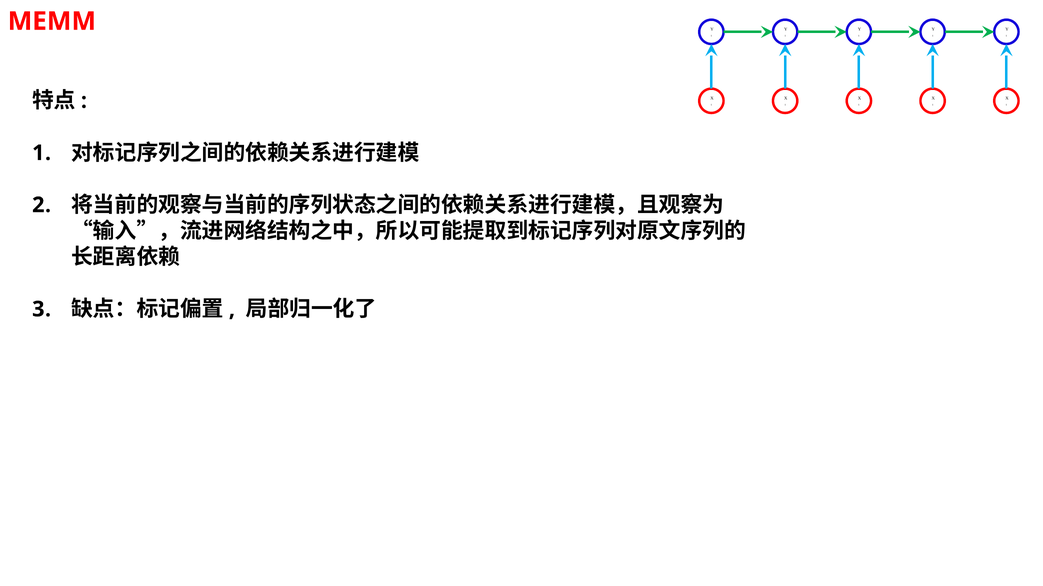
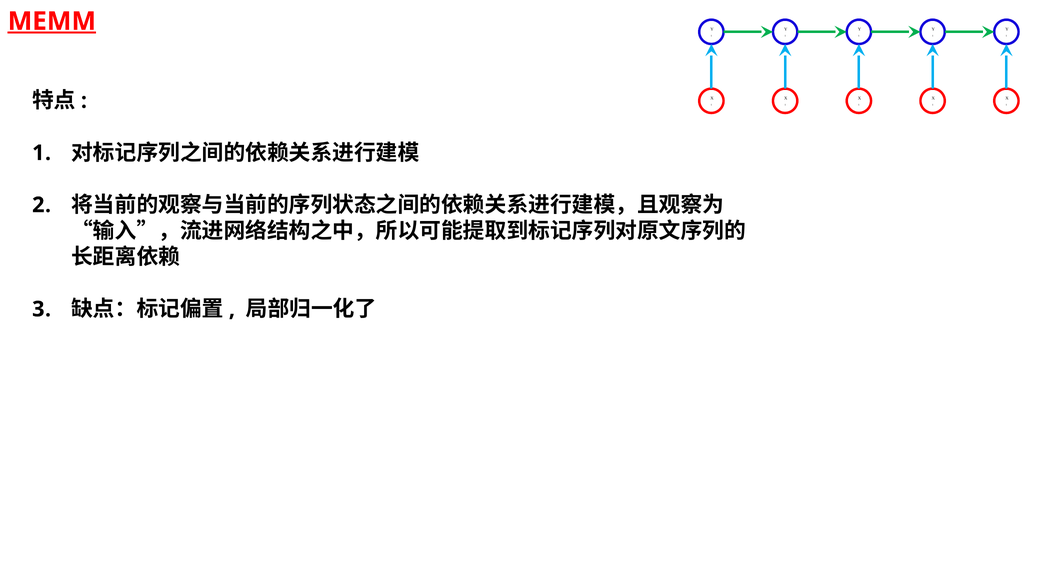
MEMM underline: none -> present
